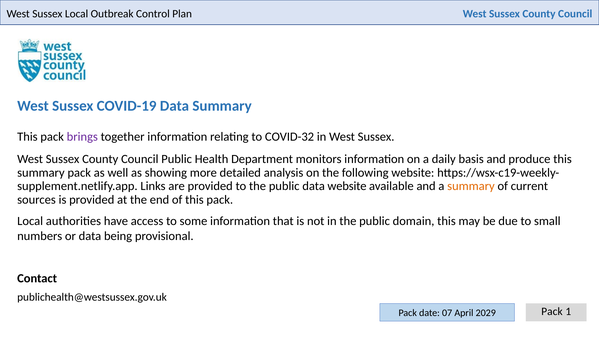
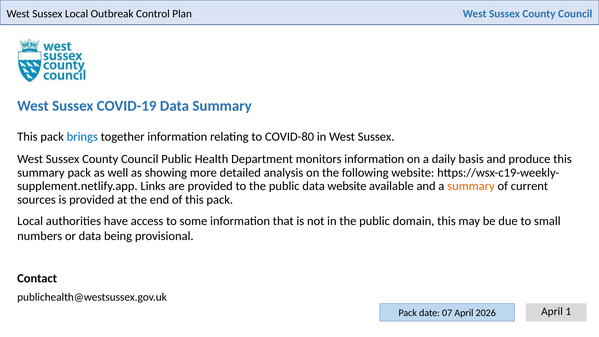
brings colour: purple -> blue
COVID-32: COVID-32 -> COVID-80
Pack at (552, 312): Pack -> April
2029: 2029 -> 2026
